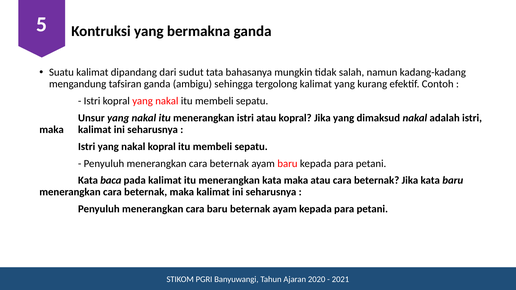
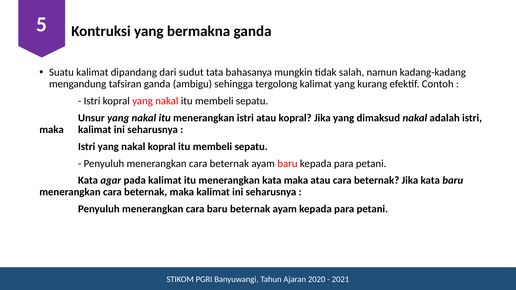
baca: baca -> agar
